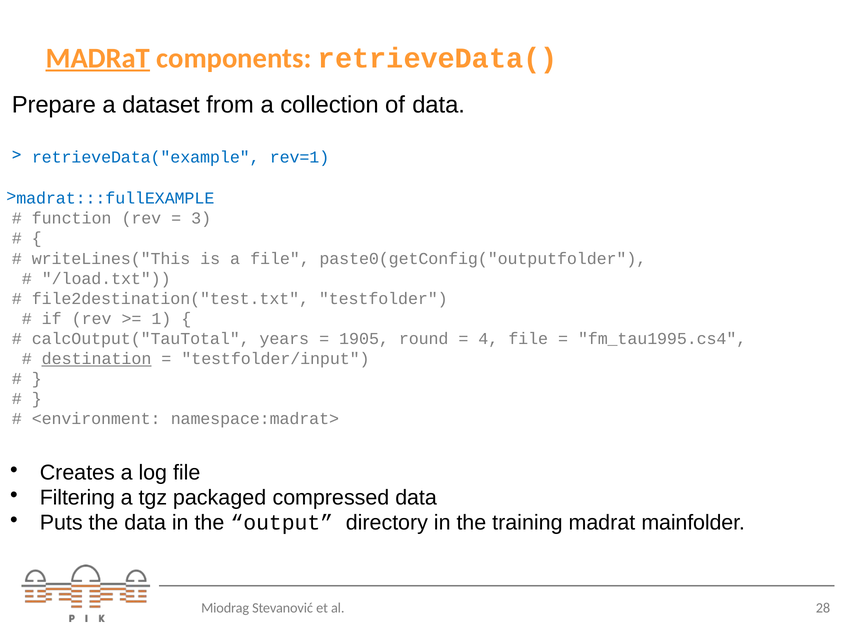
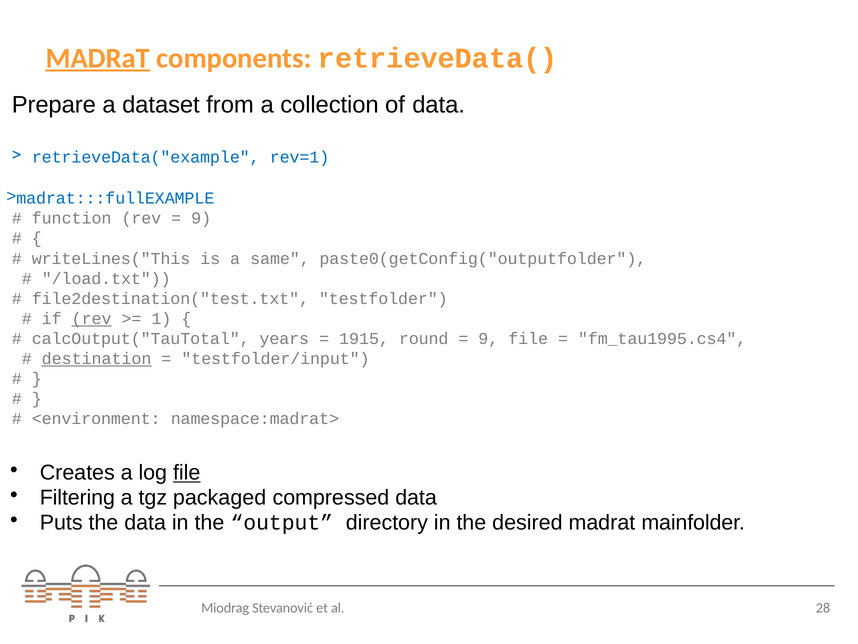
3 at (201, 218): 3 -> 9
a file: file -> same
rev at (92, 318) underline: none -> present
1905: 1905 -> 1915
4 at (488, 338): 4 -> 9
file at (187, 472) underline: none -> present
training: training -> desired
